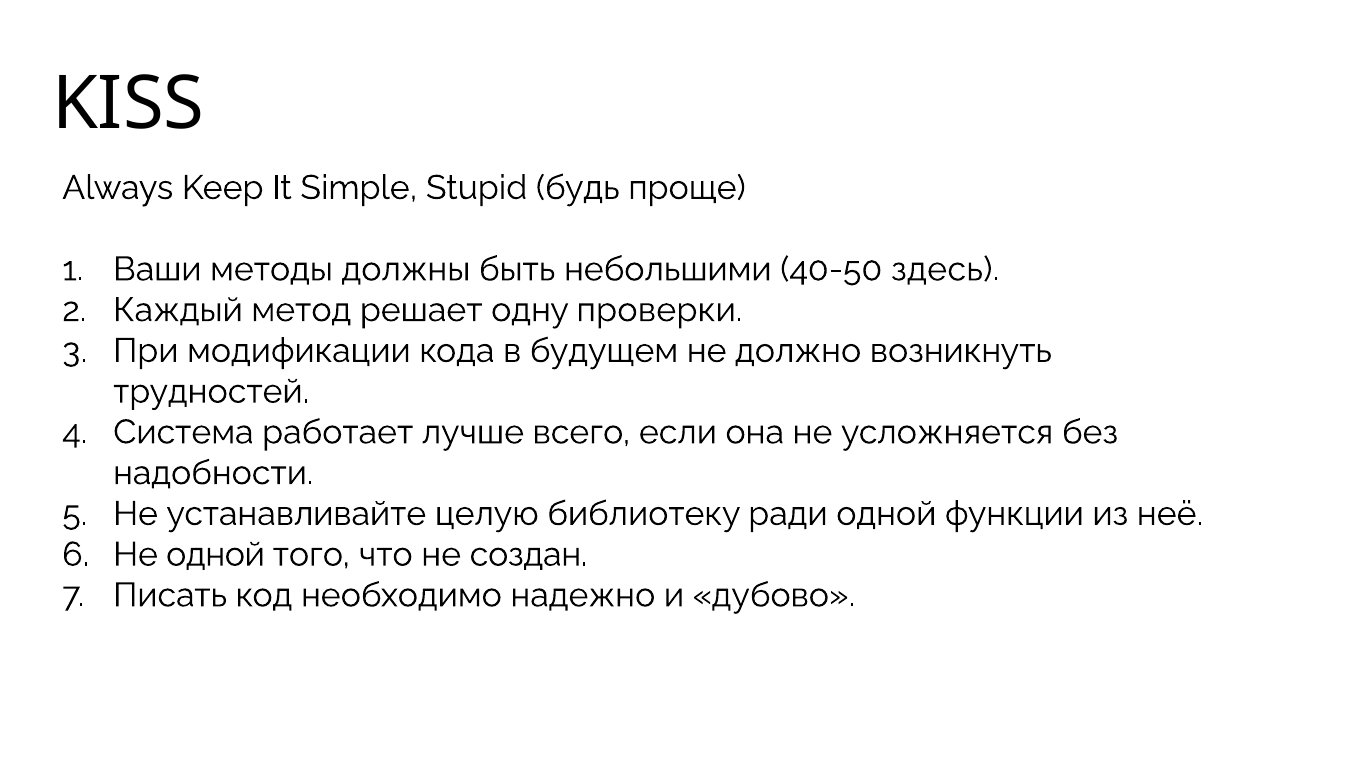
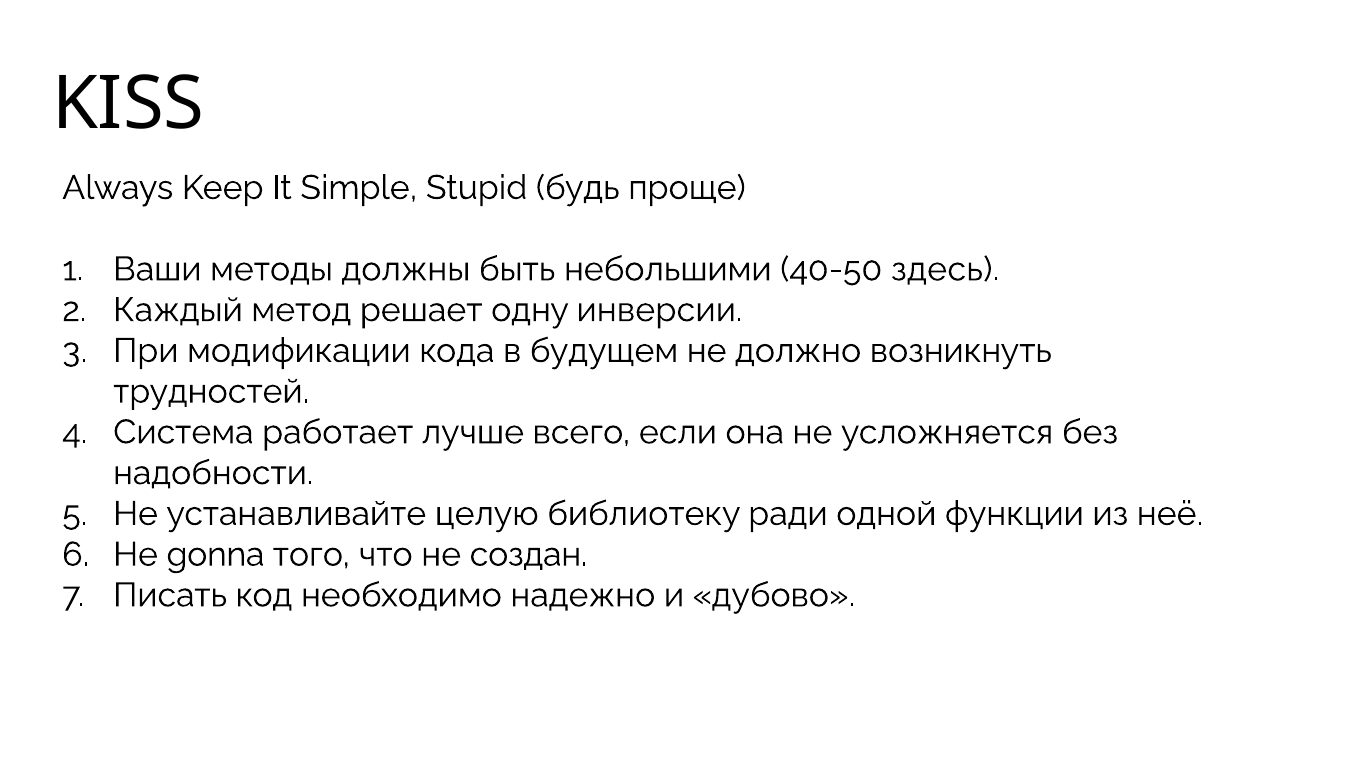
проверки: проверки -> инверсии
Не одной: одной -> gonna
